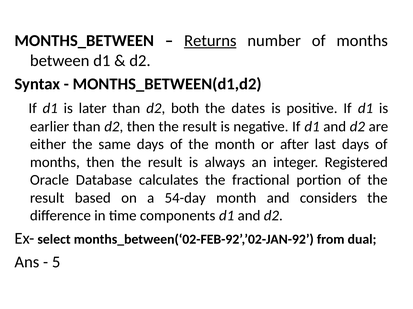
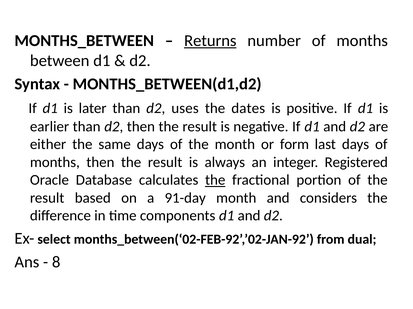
both: both -> uses
after: after -> form
the at (215, 180) underline: none -> present
54-day: 54-day -> 91-day
5: 5 -> 8
